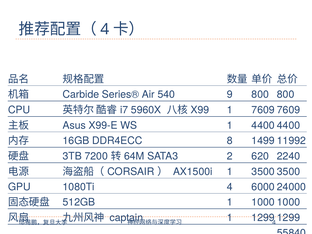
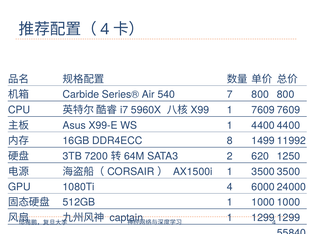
9: 9 -> 7
2240: 2240 -> 1250
